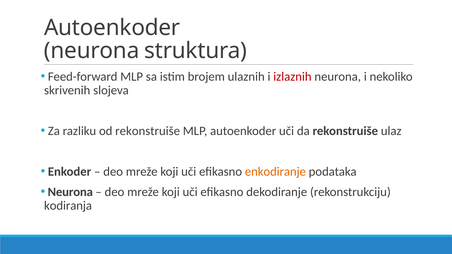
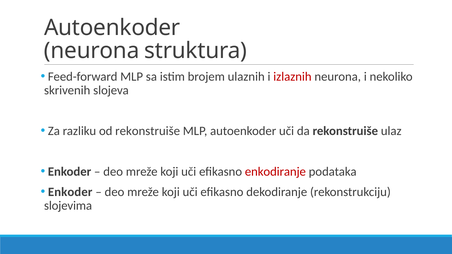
enkodiranje colour: orange -> red
Neurona at (70, 192): Neurona -> Enkoder
kodiranja: kodiranja -> slojevima
